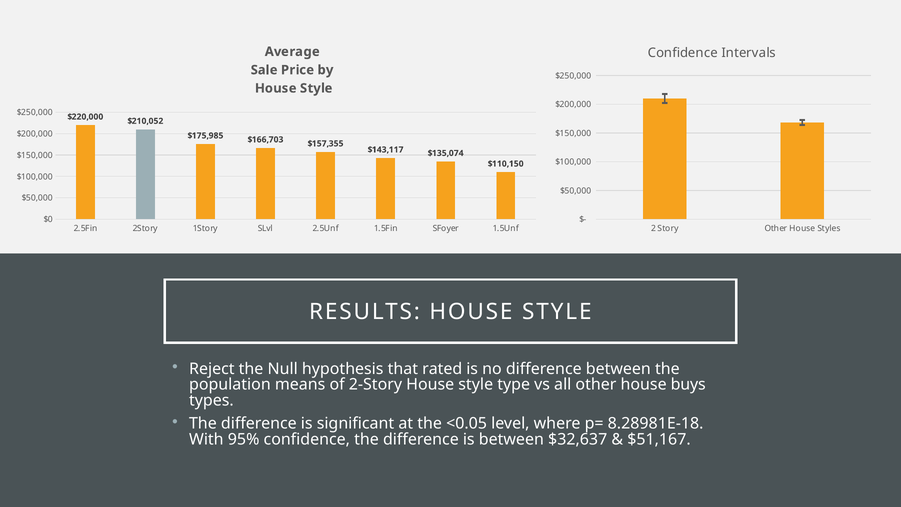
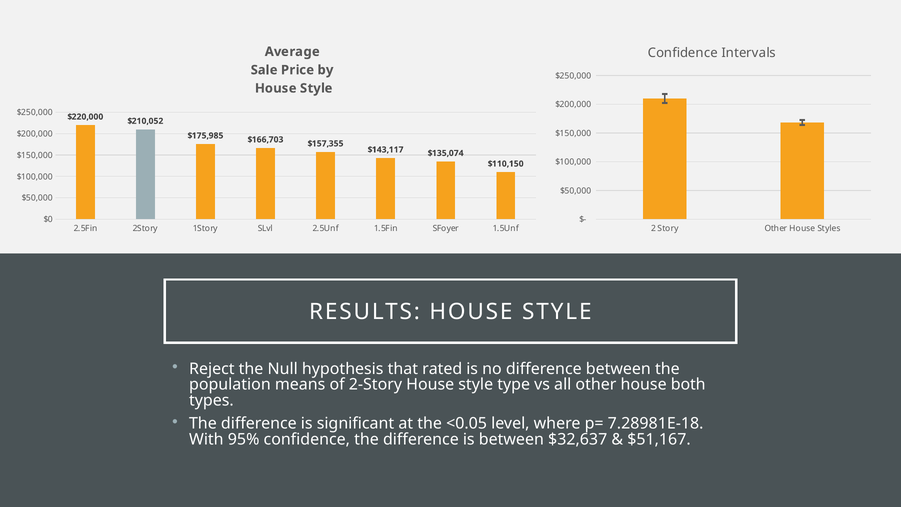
buys: buys -> both
8.28981E-18: 8.28981E-18 -> 7.28981E-18
